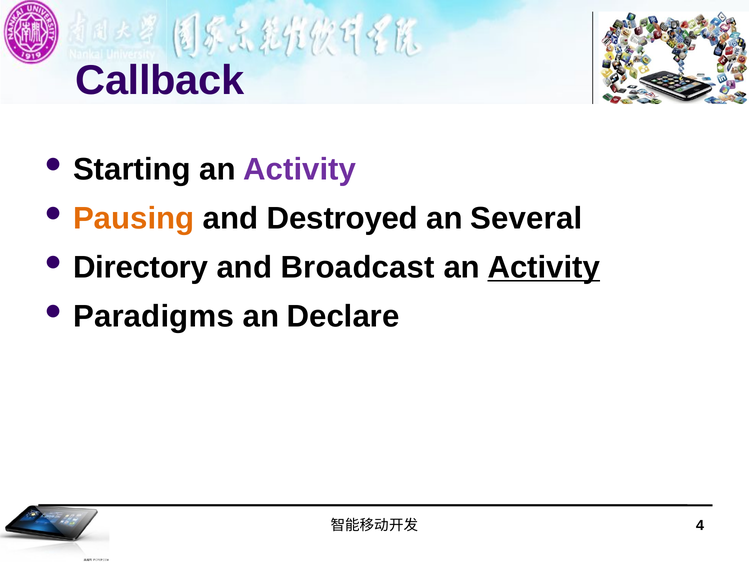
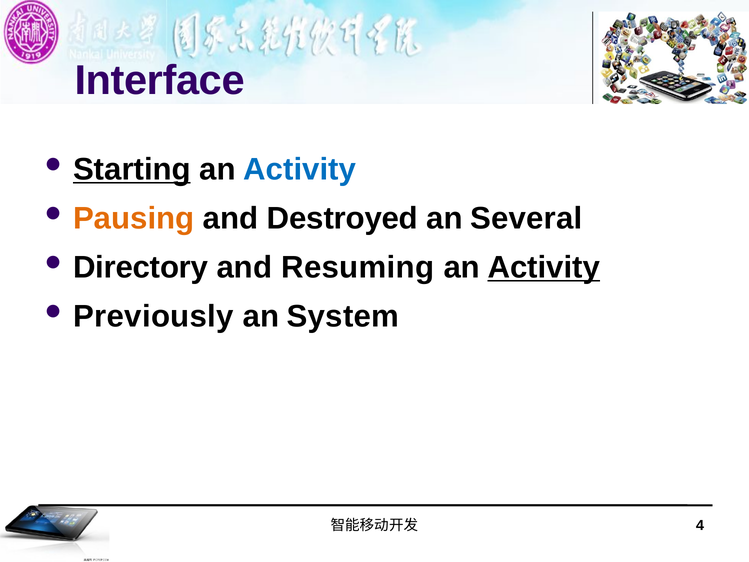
Callback: Callback -> Interface
Starting underline: none -> present
Activity at (300, 169) colour: purple -> blue
Broadcast: Broadcast -> Resuming
Paradigms: Paradigms -> Previously
Declare: Declare -> System
